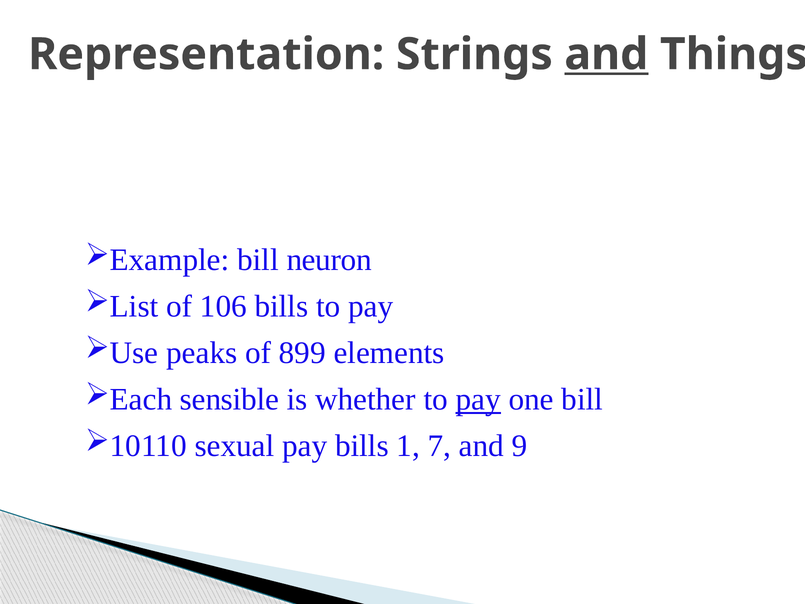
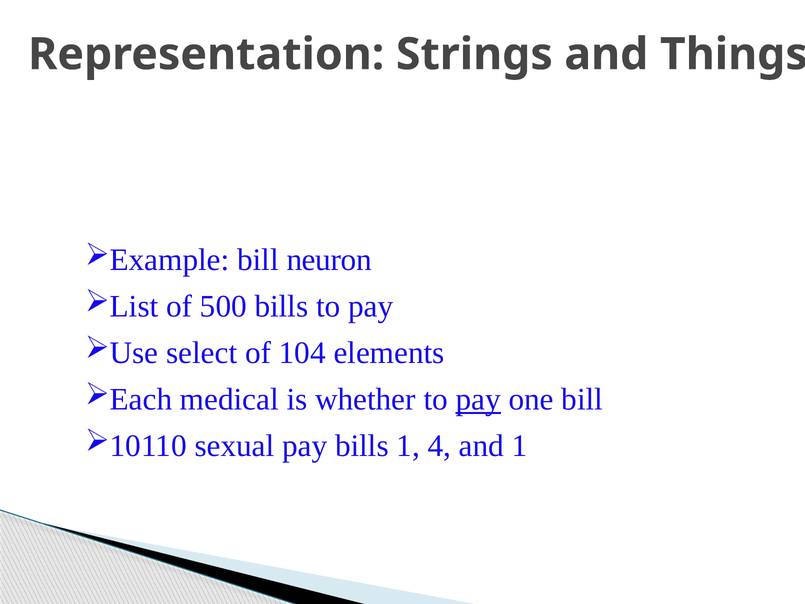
and at (606, 54) underline: present -> none
106: 106 -> 500
peaks: peaks -> select
899: 899 -> 104
sensible: sensible -> medical
7: 7 -> 4
and 9: 9 -> 1
